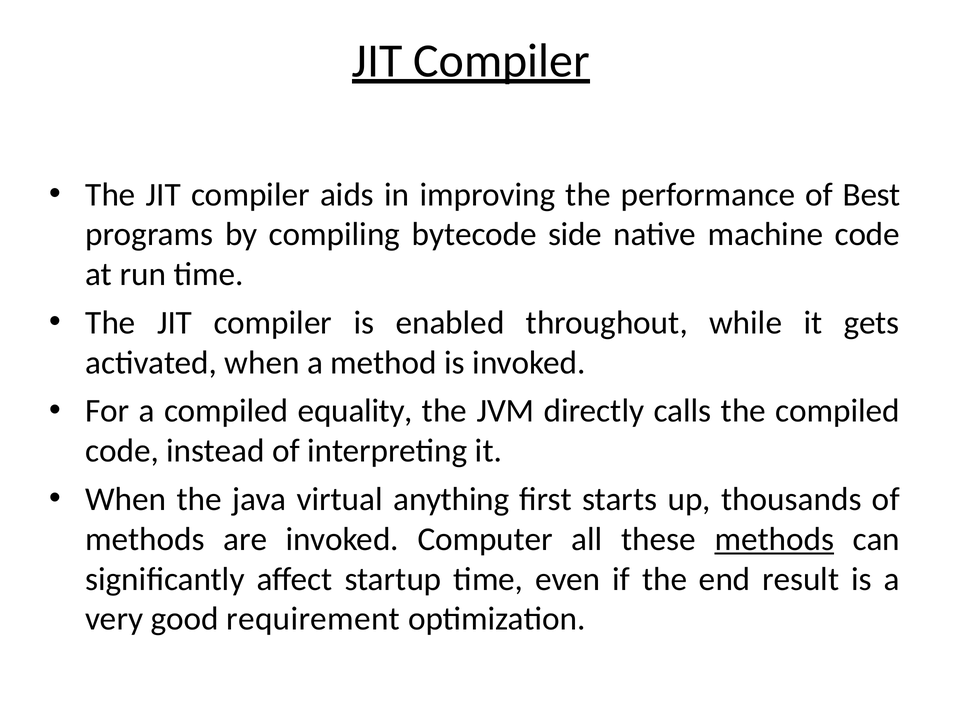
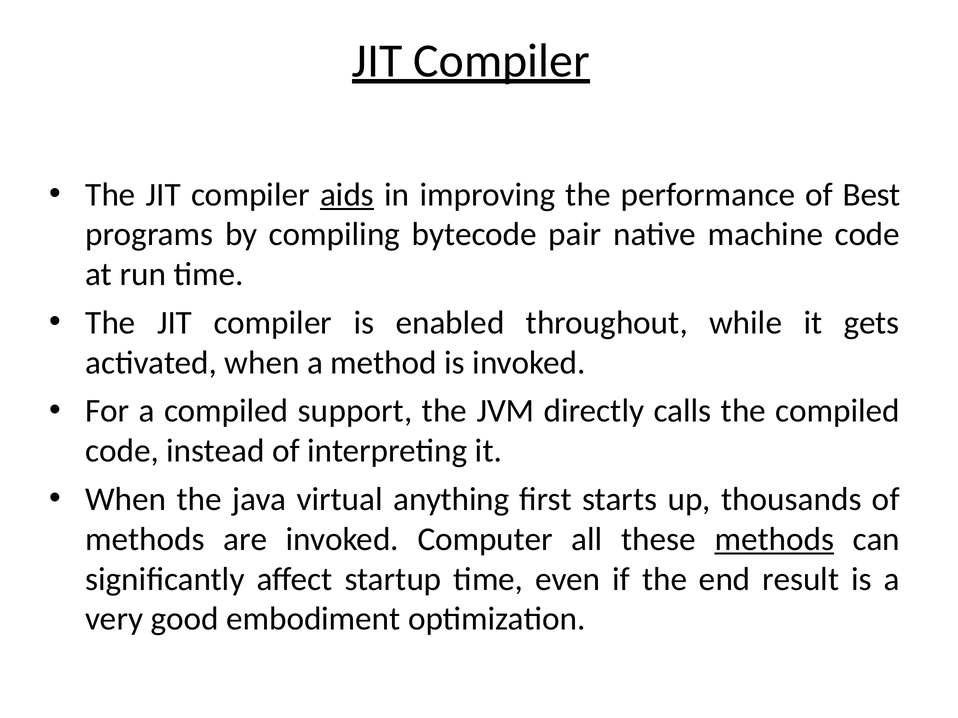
aids underline: none -> present
side: side -> pair
equality: equality -> support
requirement: requirement -> embodiment
